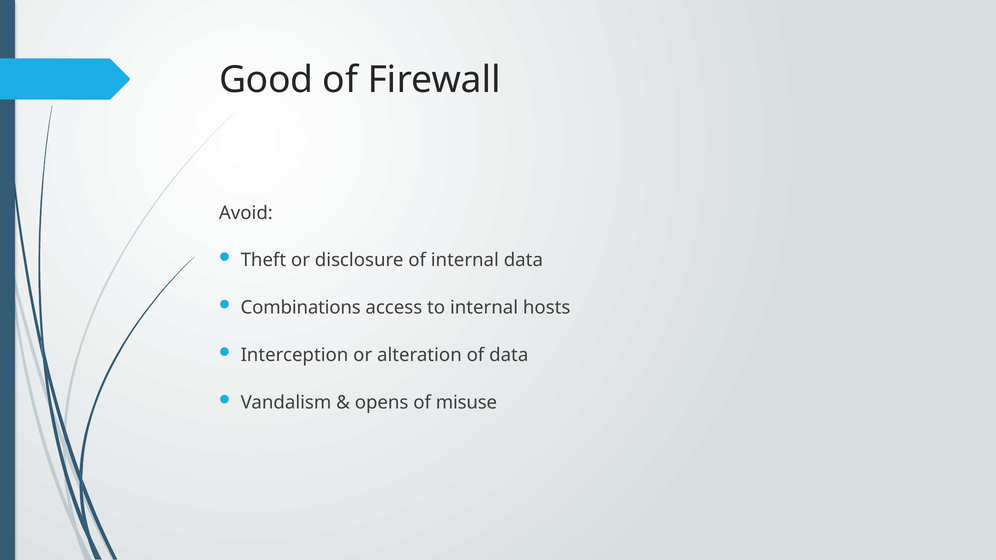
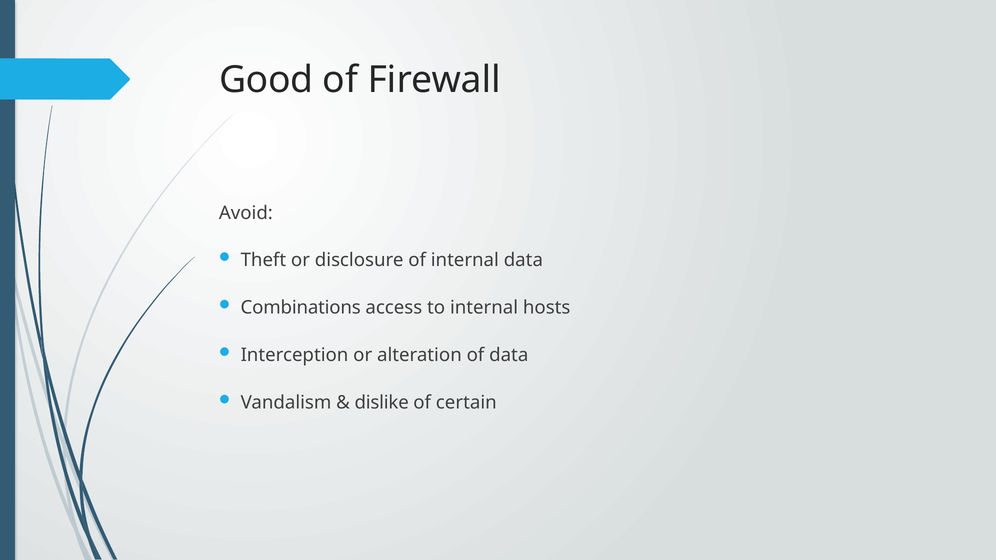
opens: opens -> dislike
misuse: misuse -> certain
